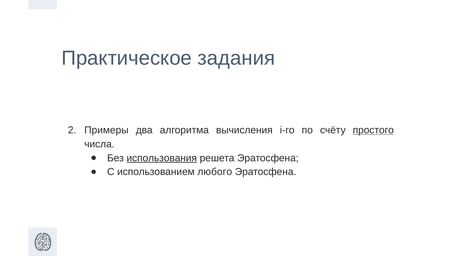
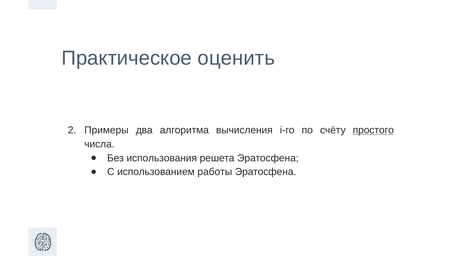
задания: задания -> оценить
использования underline: present -> none
любого: любого -> работы
